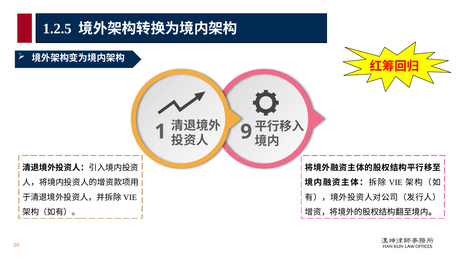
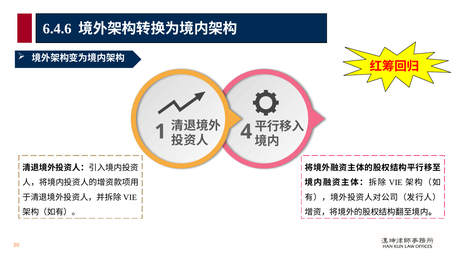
1.2.5: 1.2.5 -> 6.4.6
9: 9 -> 4
